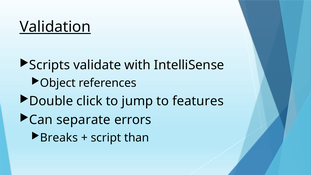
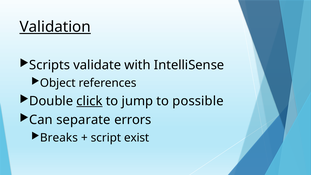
click underline: none -> present
features: features -> possible
than: than -> exist
